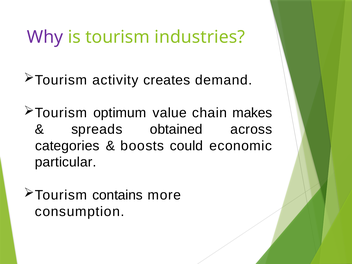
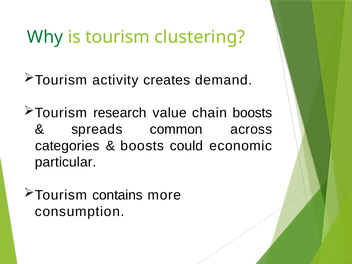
Why colour: purple -> green
industries: industries -> clustering
optimum: optimum -> research
chain makes: makes -> boosts
obtained: obtained -> common
